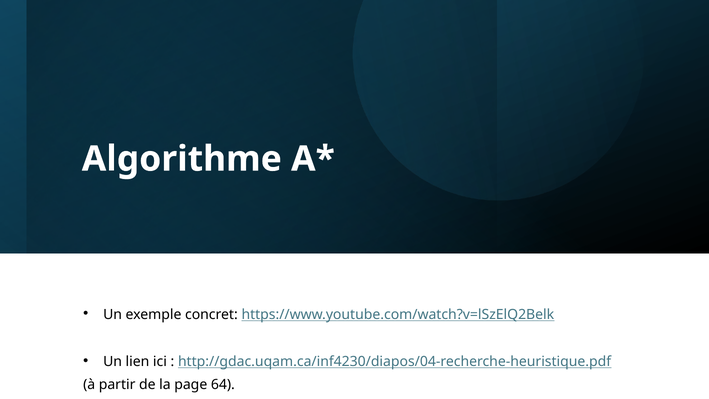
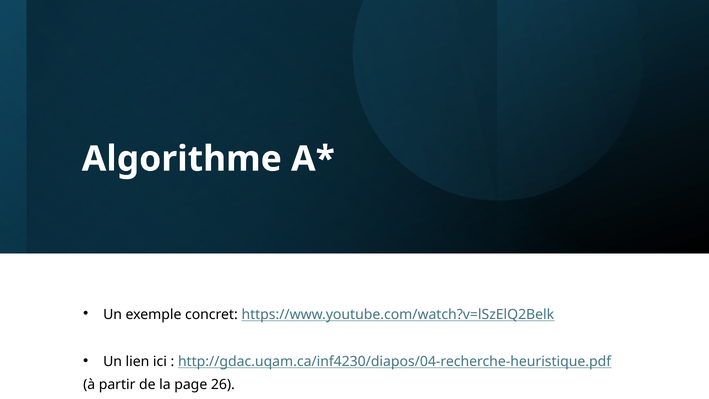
64: 64 -> 26
